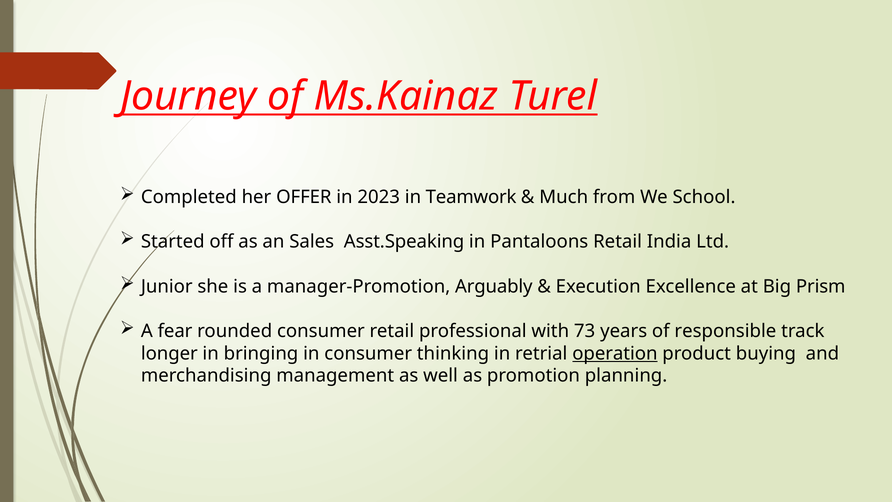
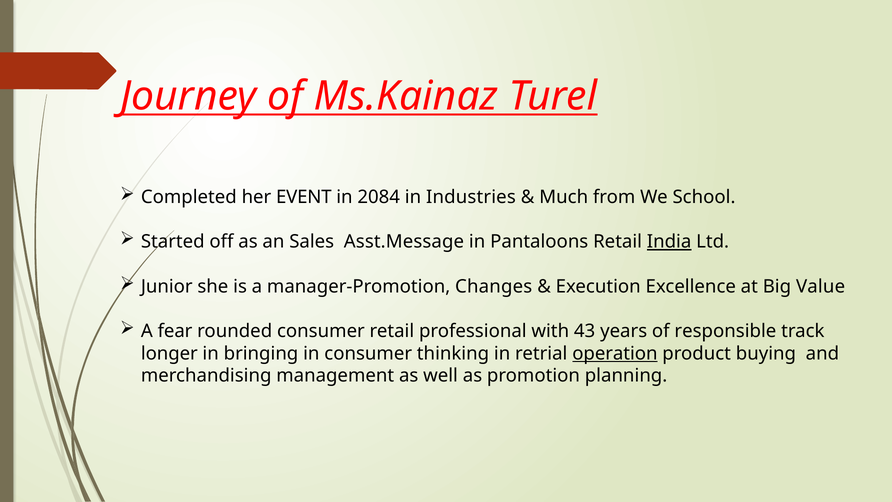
OFFER: OFFER -> EVENT
2023: 2023 -> 2084
Teamwork: Teamwork -> Industries
Asst.Speaking: Asst.Speaking -> Asst.Message
India underline: none -> present
Arguably: Arguably -> Changes
Prism: Prism -> Value
73: 73 -> 43
